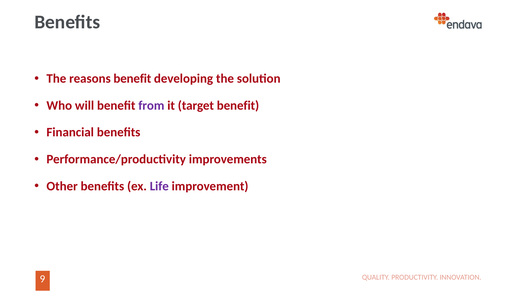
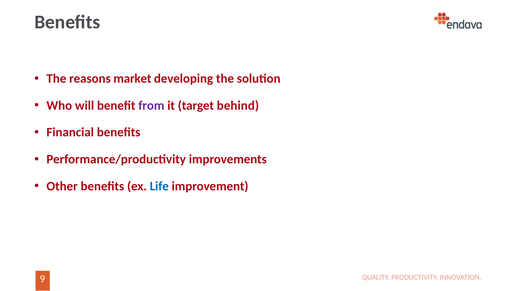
reasons benefit: benefit -> market
target benefit: benefit -> behind
Life colour: purple -> blue
